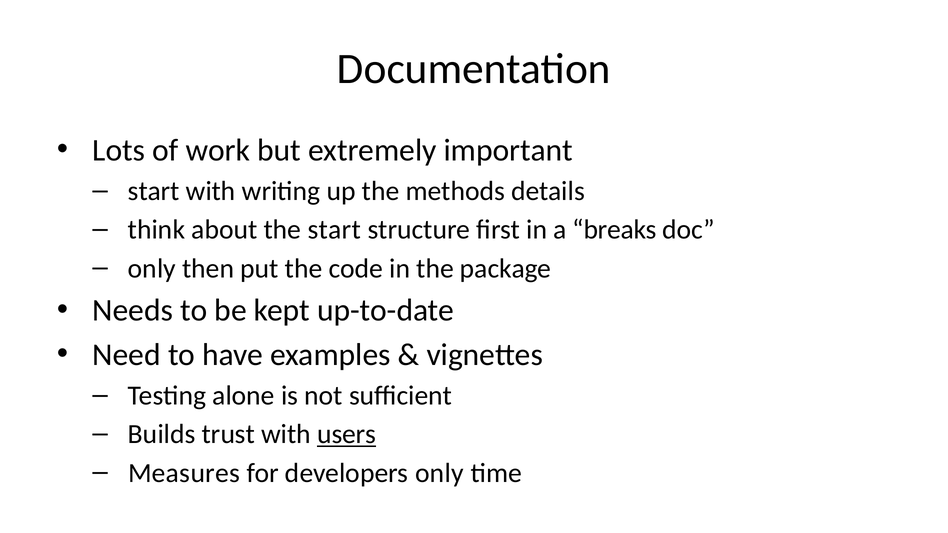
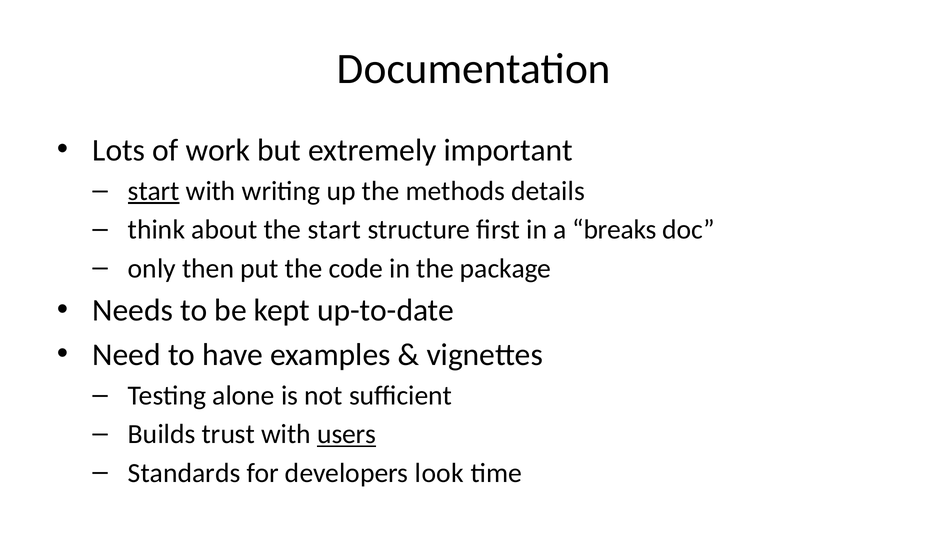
start at (154, 191) underline: none -> present
Measures: Measures -> Standards
developers only: only -> look
